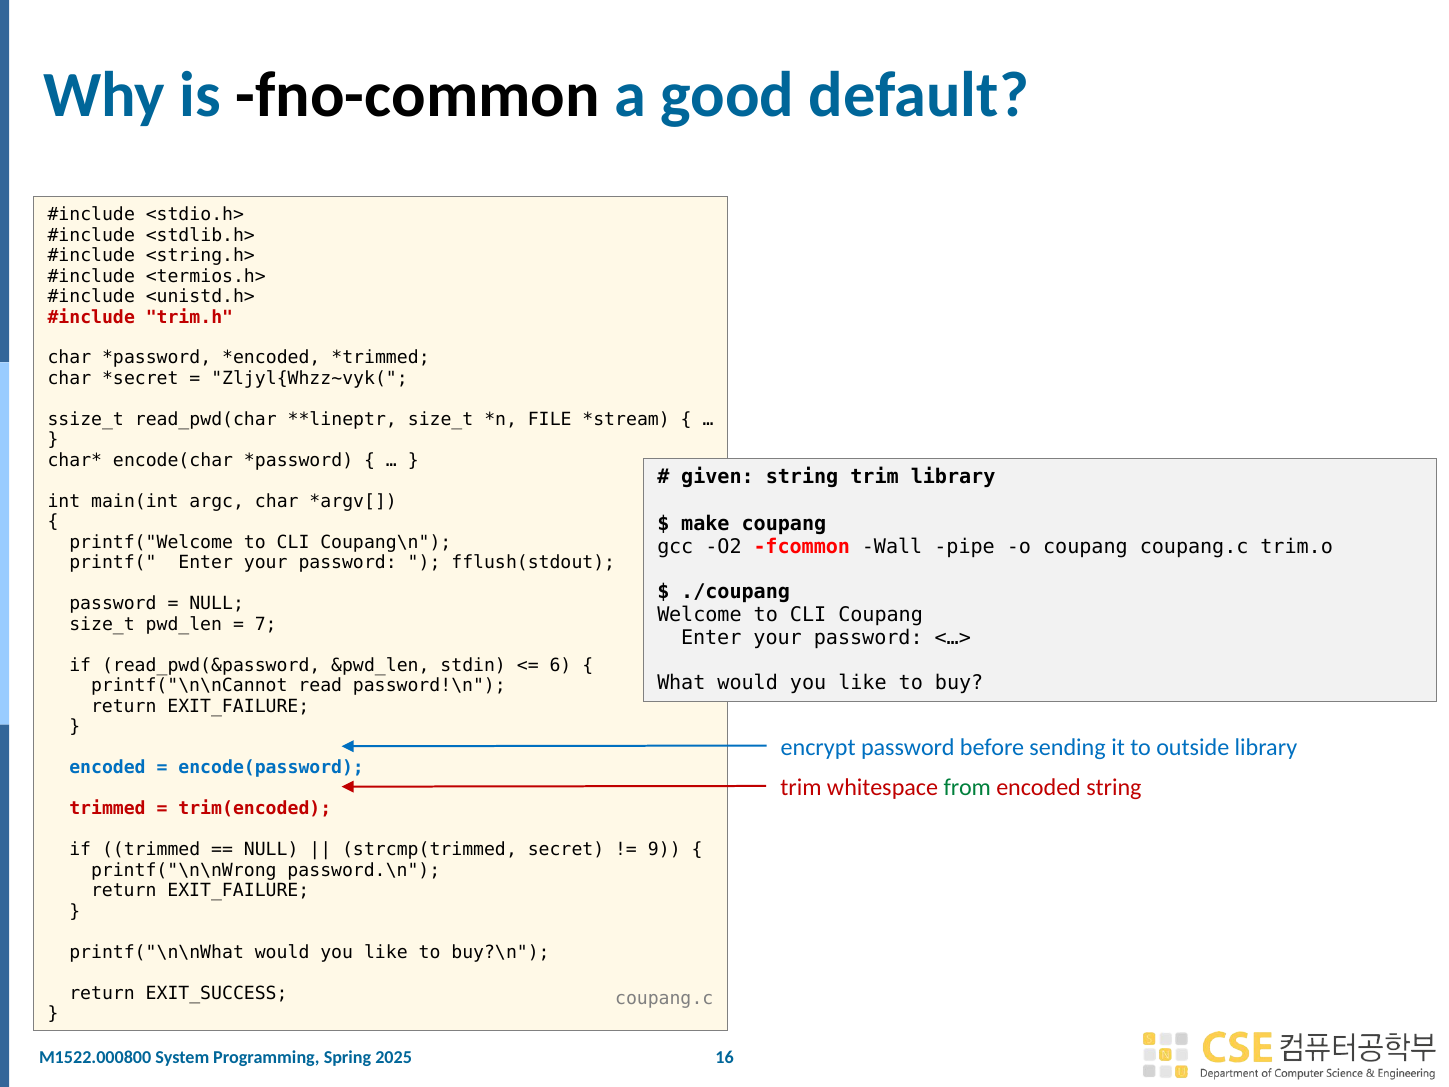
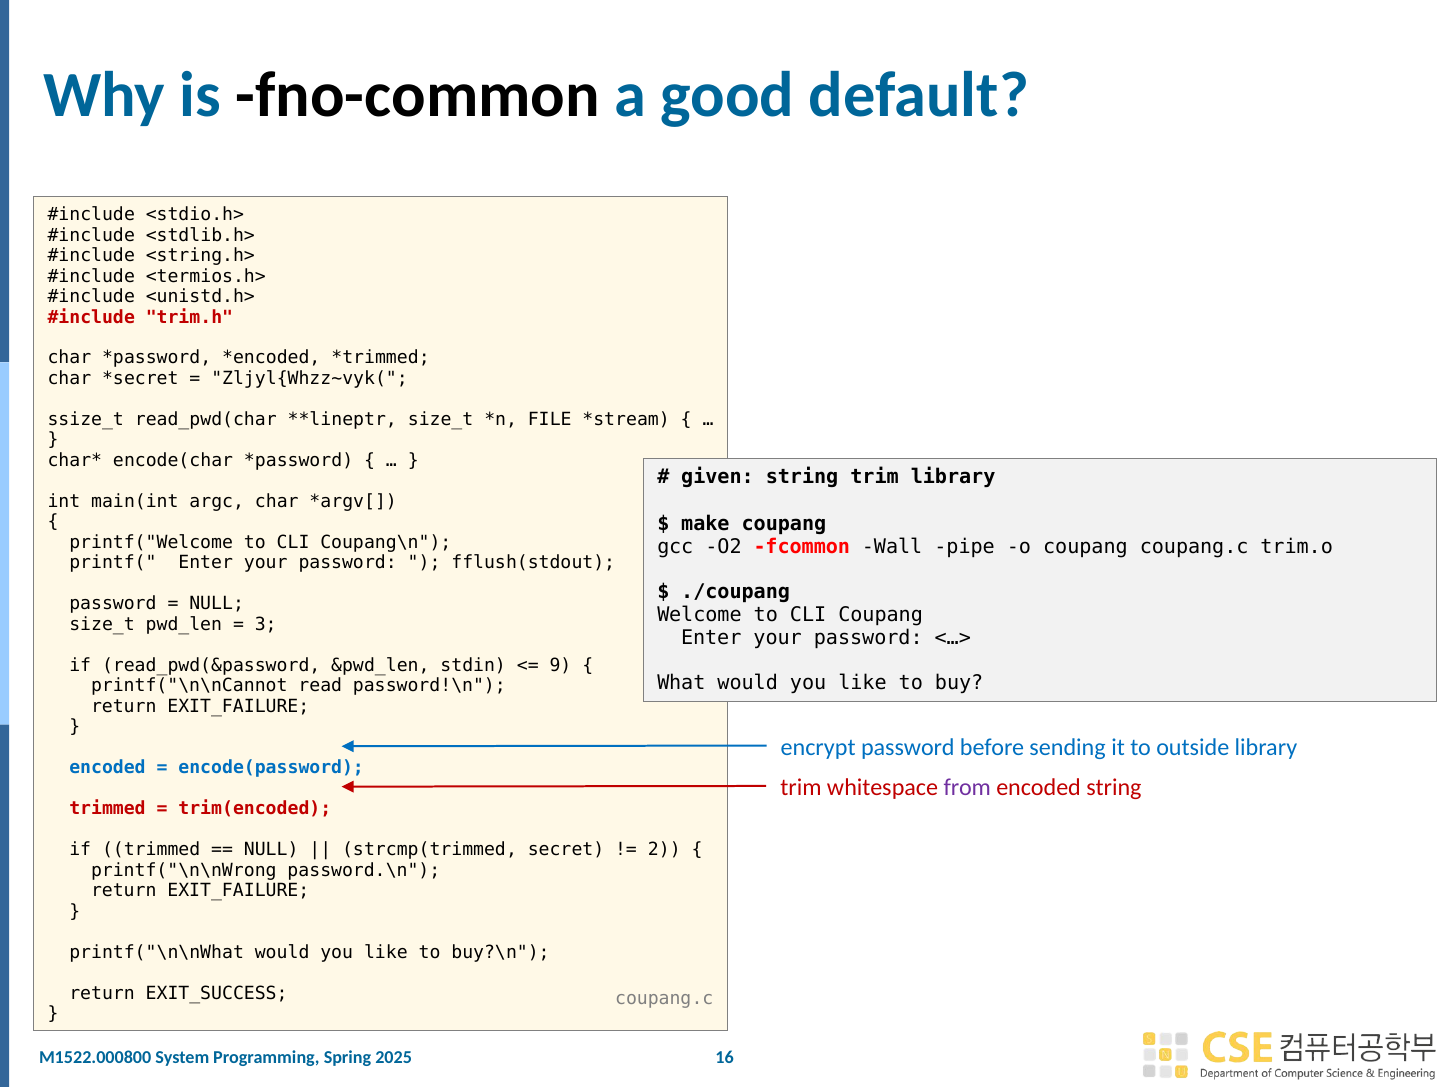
7: 7 -> 3
6: 6 -> 9
from colour: green -> purple
9: 9 -> 2
